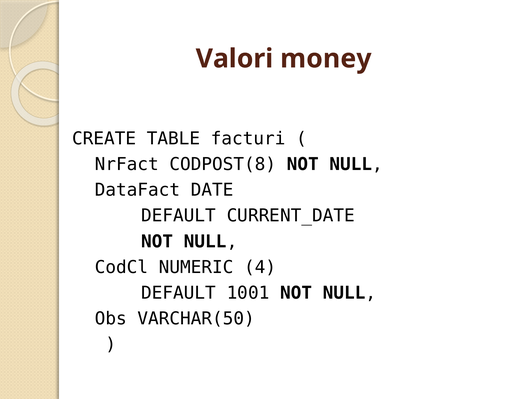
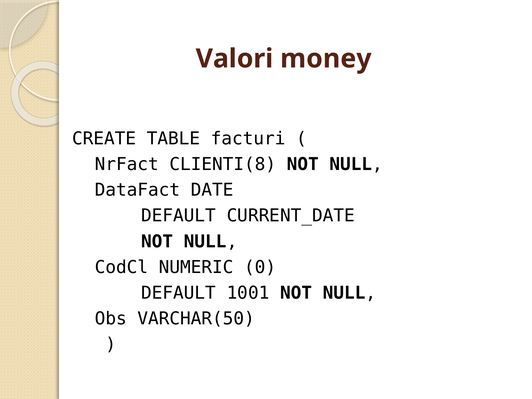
CODPOST(8: CODPOST(8 -> CLIENTI(8
4: 4 -> 0
